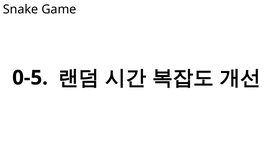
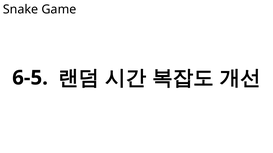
0-5: 0-5 -> 6-5
